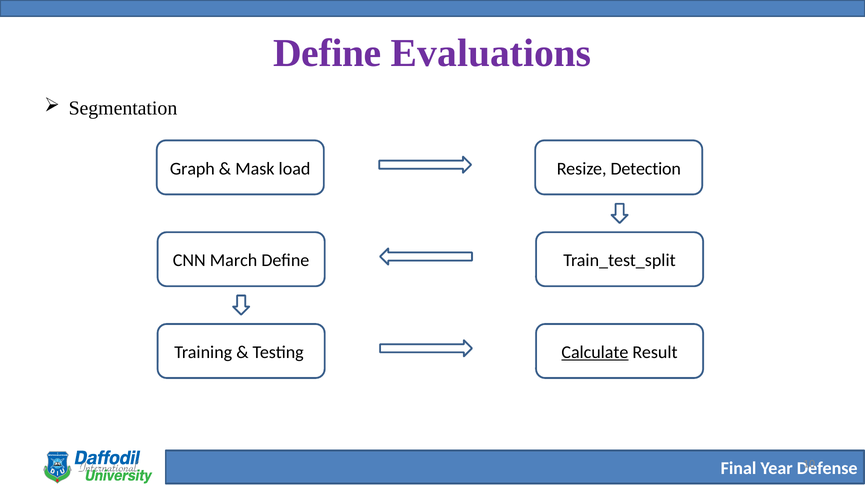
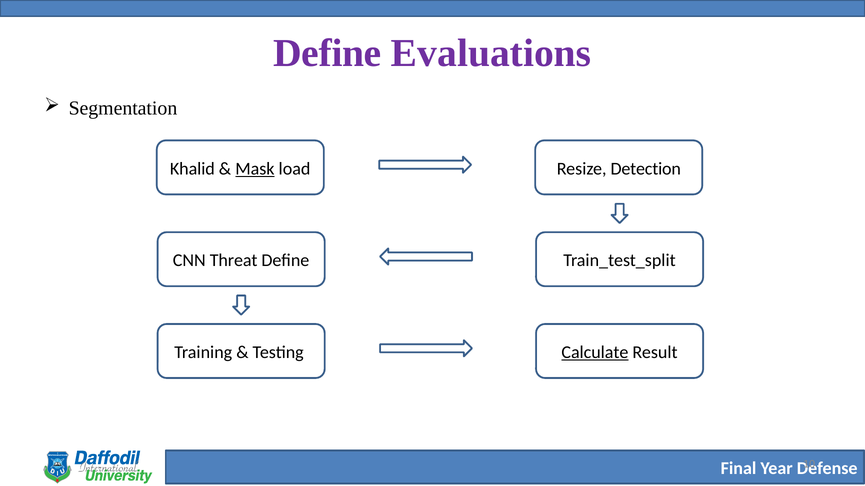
Graph: Graph -> Khalid
Mask underline: none -> present
March: March -> Threat
